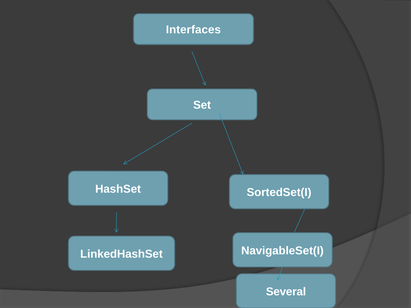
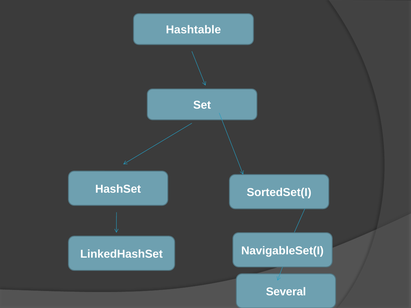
Interfaces: Interfaces -> Hashtable
